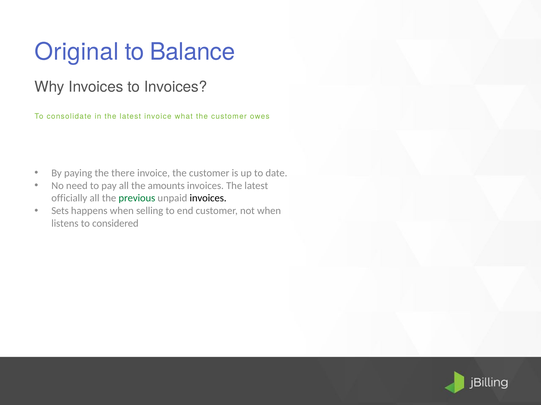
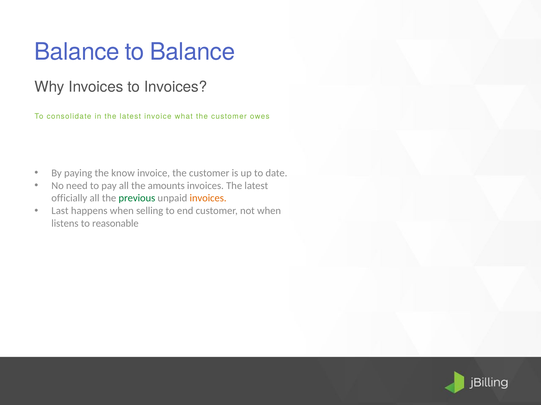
Original at (77, 52): Original -> Balance
there: there -> know
invoices at (208, 199) colour: black -> orange
Sets: Sets -> Last
considered: considered -> reasonable
